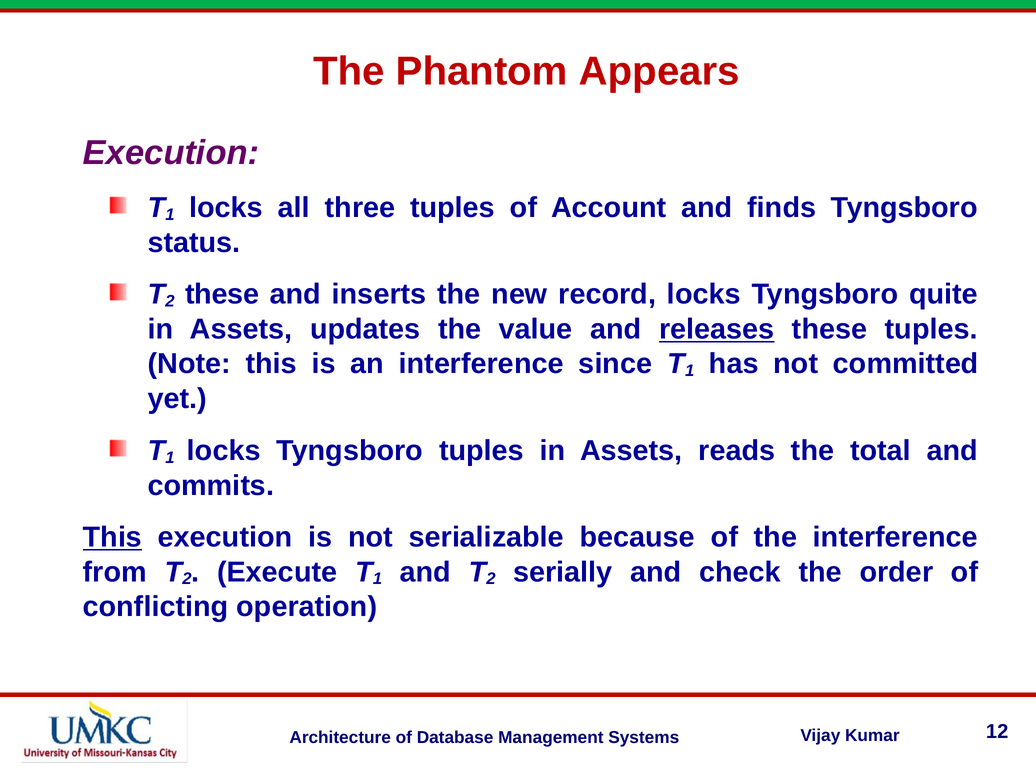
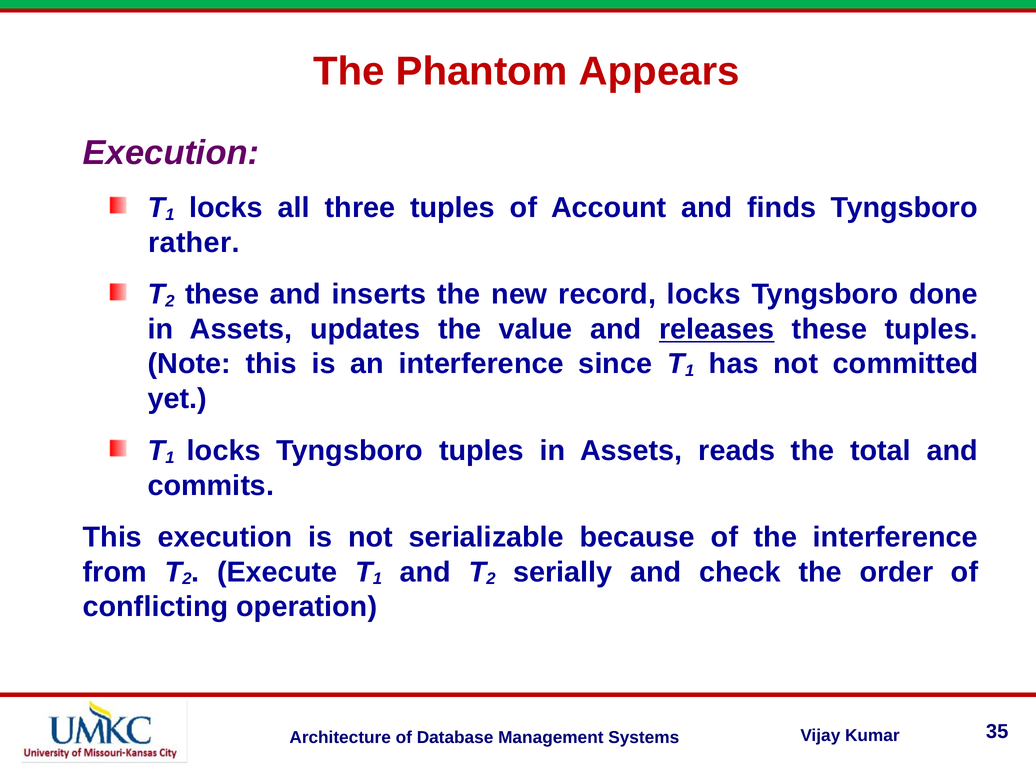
status: status -> rather
quite: quite -> done
This at (112, 537) underline: present -> none
12: 12 -> 35
